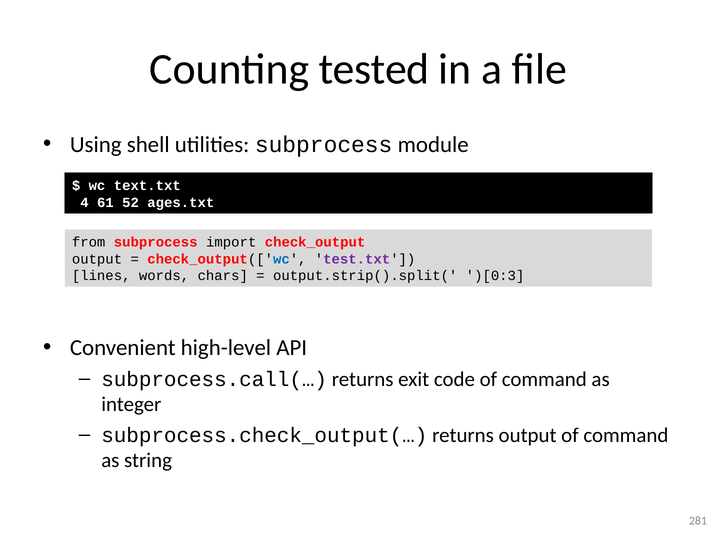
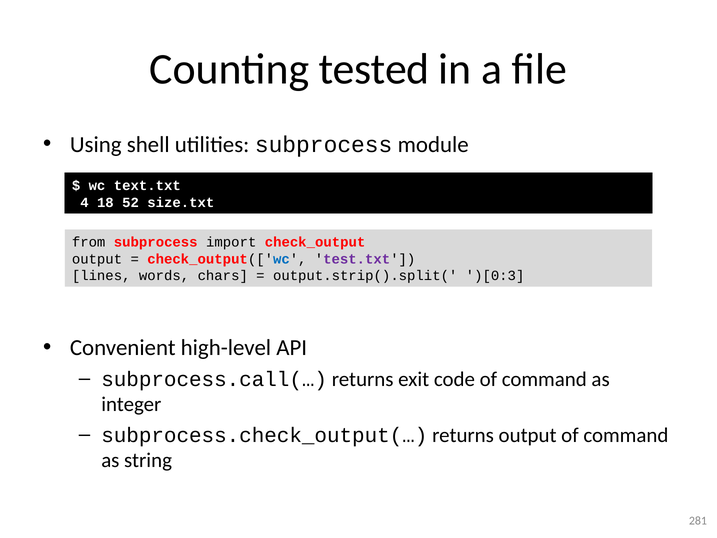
61: 61 -> 18
ages.txt: ages.txt -> size.txt
